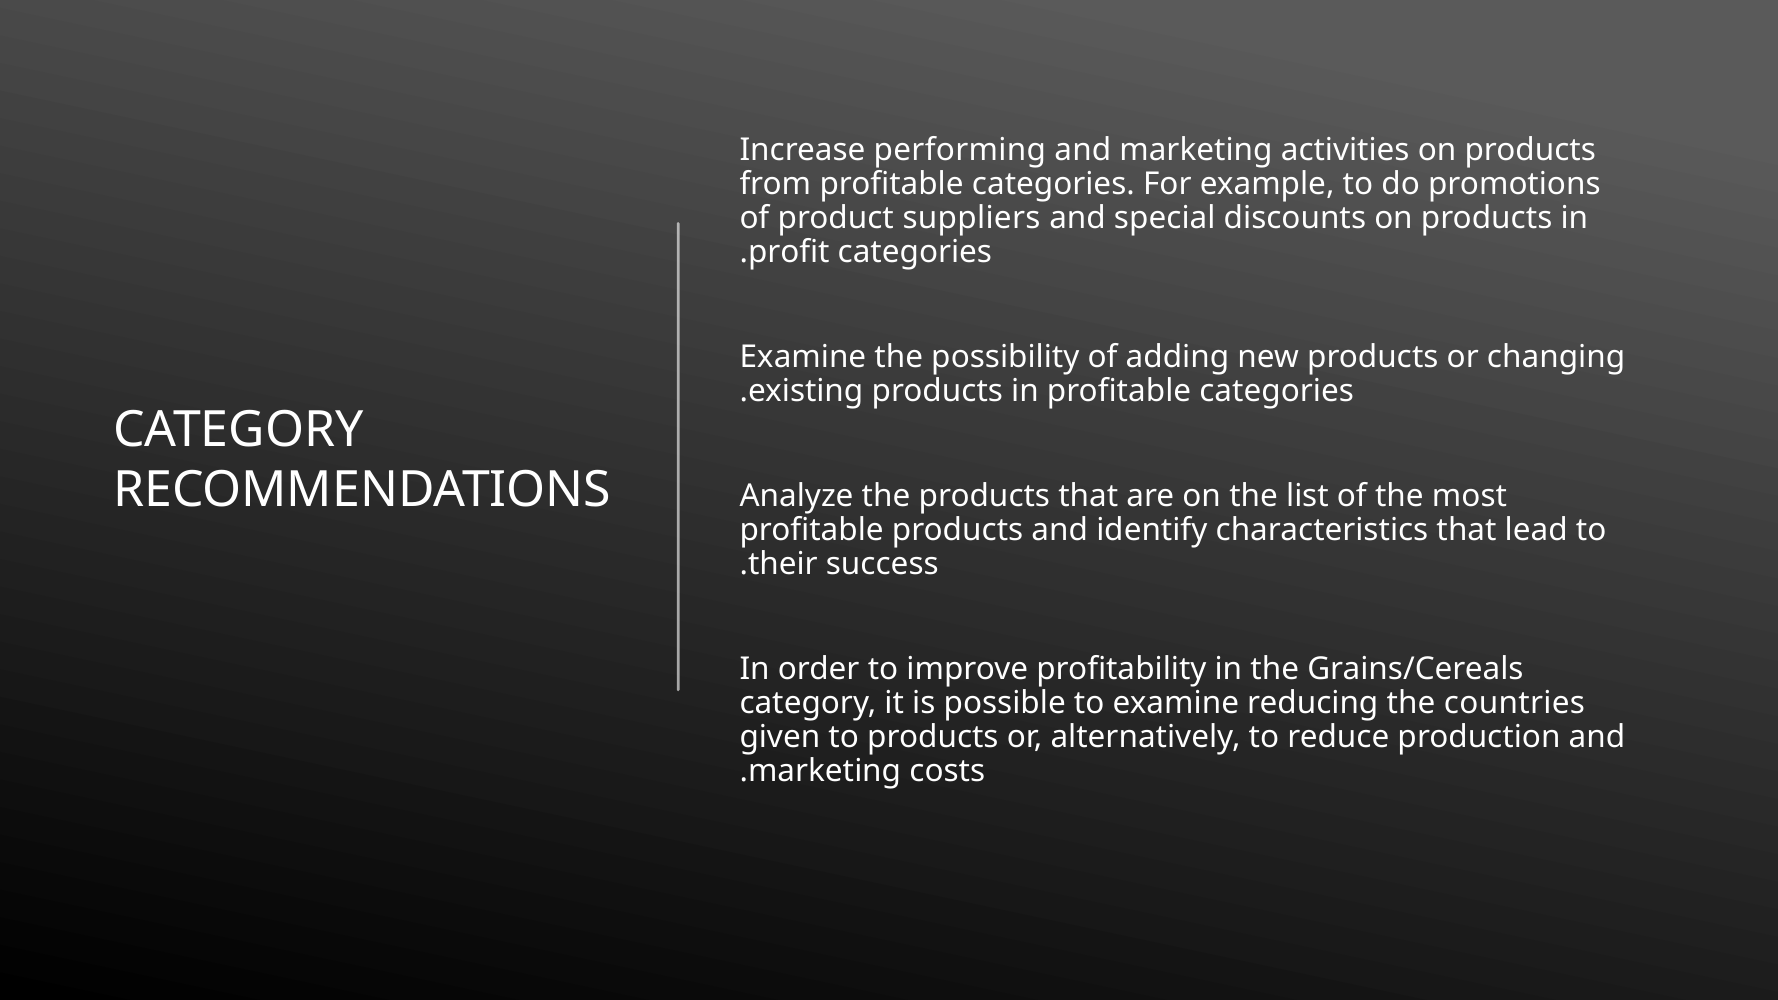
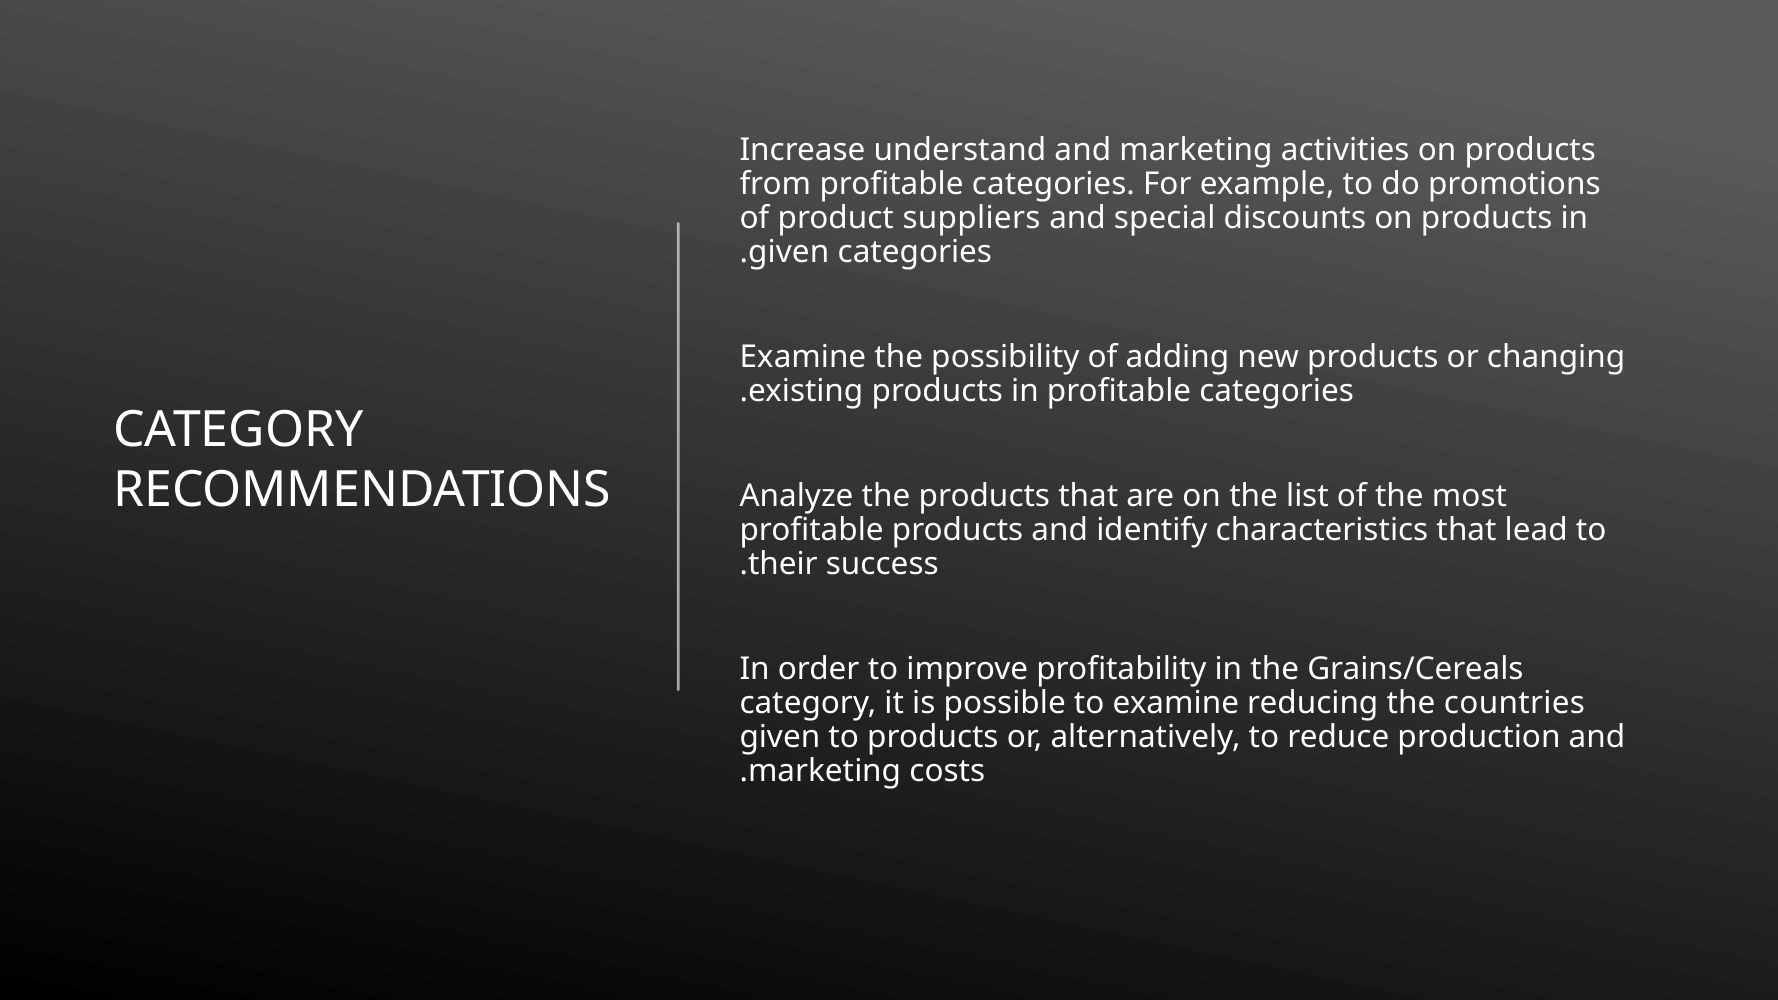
performing: performing -> understand
profit at (789, 252): profit -> given
